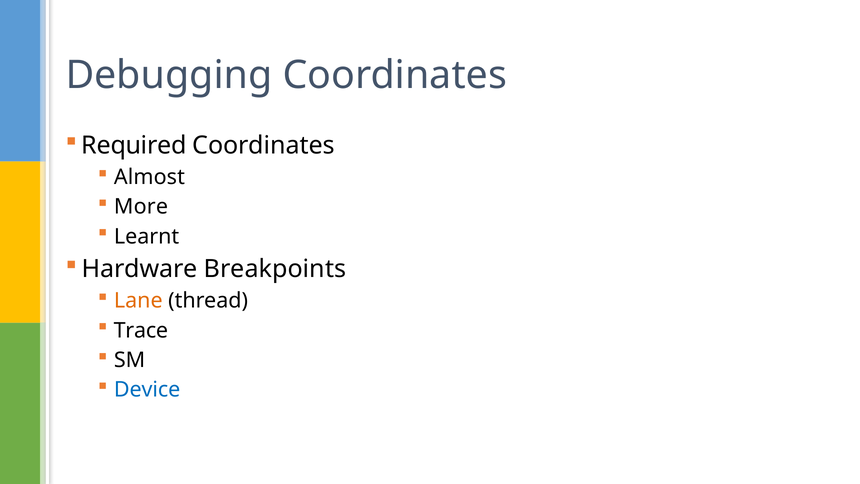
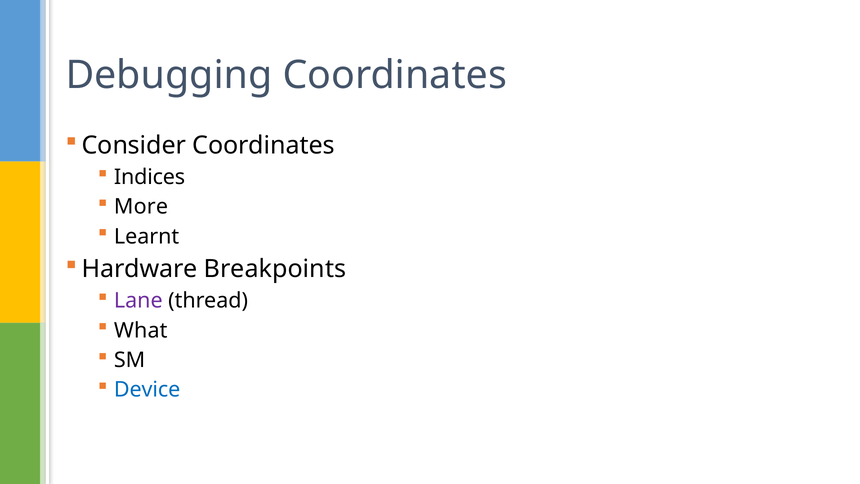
Required: Required -> Consider
Almost: Almost -> Indices
Lane colour: orange -> purple
Trace: Trace -> What
